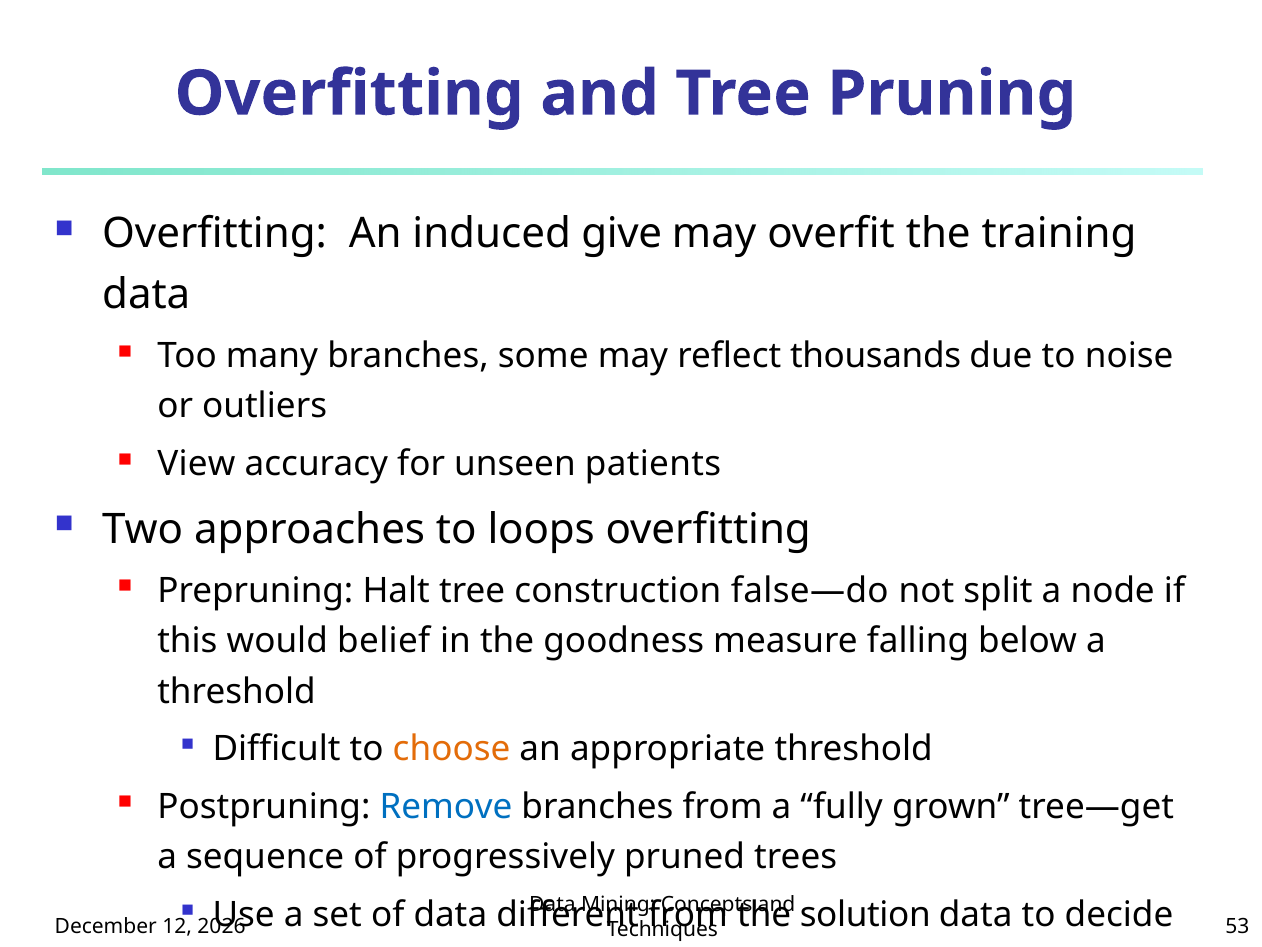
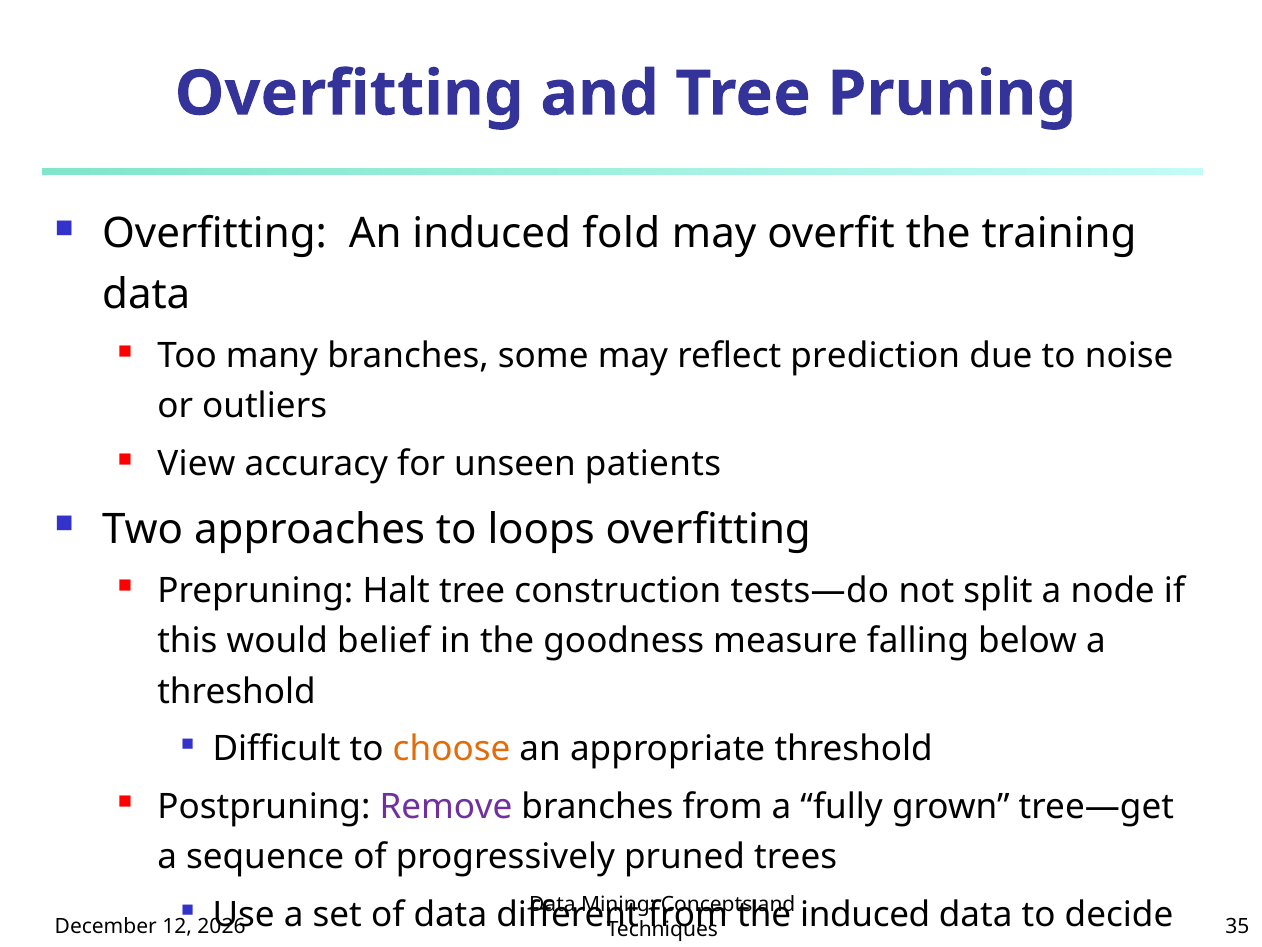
give: give -> fold
thousands: thousands -> prediction
false—do: false—do -> tests—do
Remove colour: blue -> purple
solution at (865, 914): solution -> induced
53: 53 -> 35
